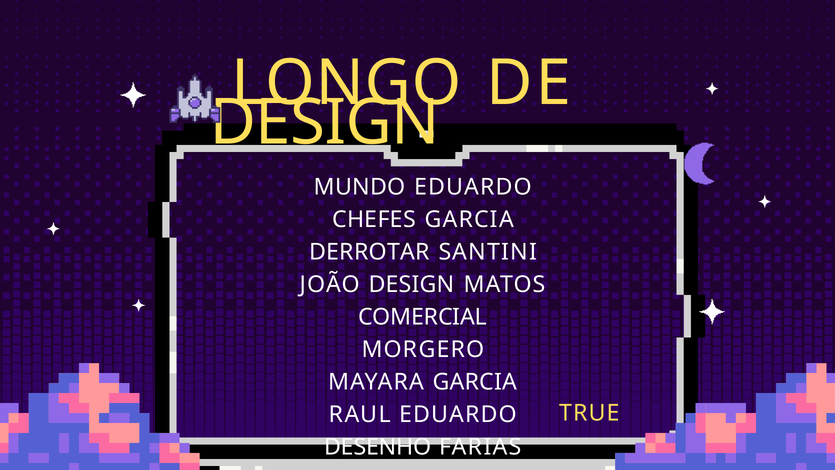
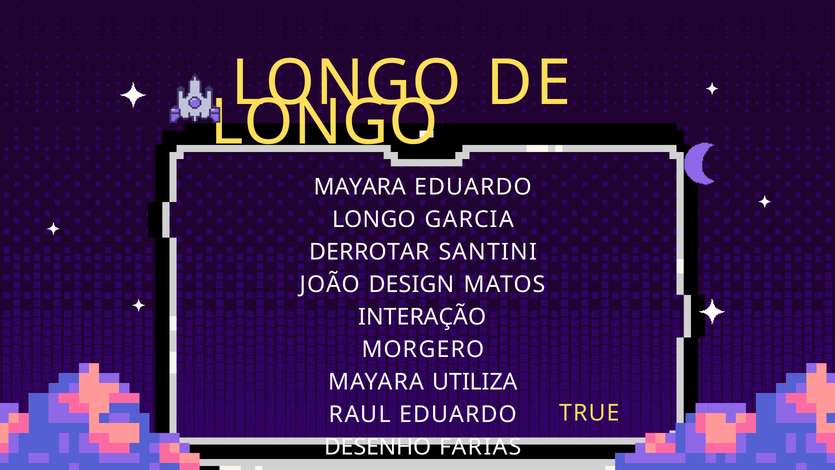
DESIGN at (325, 123): DESIGN -> LONGO
MUNDO at (360, 187): MUNDO -> MAYARA
CHEFES at (374, 219): CHEFES -> LONGO
COMERCIAL: COMERCIAL -> INTERAÇÃO
MAYARA GARCIA: GARCIA -> UTILIZA
